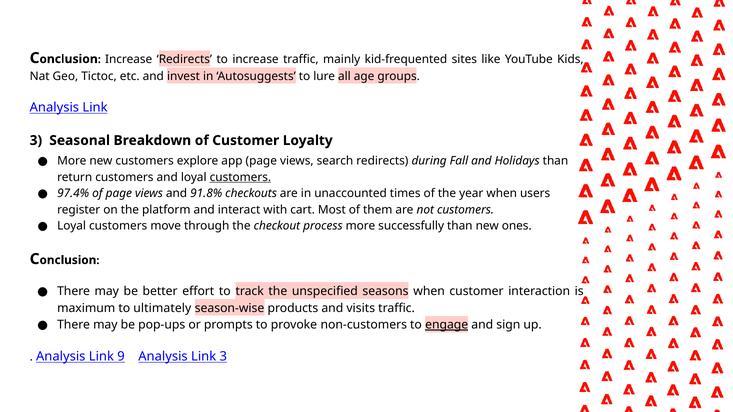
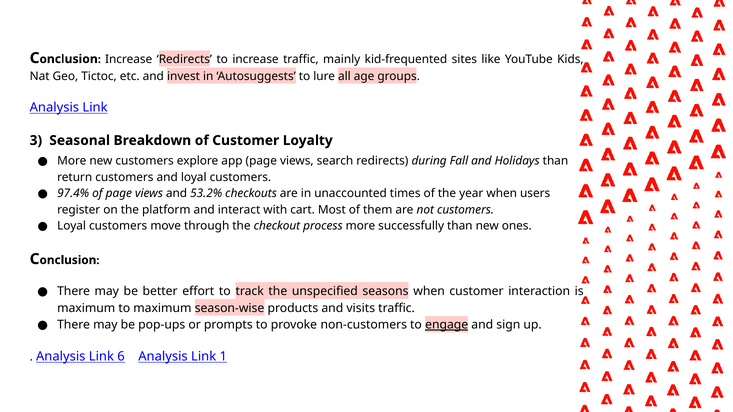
customers at (240, 177) underline: present -> none
91.8%: 91.8% -> 53.2%
to ultimately: ultimately -> maximum
9: 9 -> 6
3 at (223, 357): 3 -> 1
